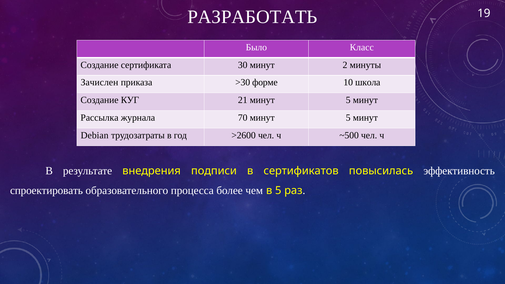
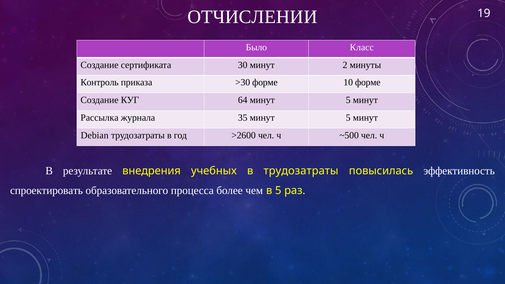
РАЗРАБОТАТЬ: РАЗРАБОТАТЬ -> ОТЧИСЛЕНИИ
Зачислен: Зачислен -> Контроль
10 школа: школа -> форме
21: 21 -> 64
70: 70 -> 35
подписи: подписи -> учебных
в сертификатов: сертификатов -> трудозатраты
